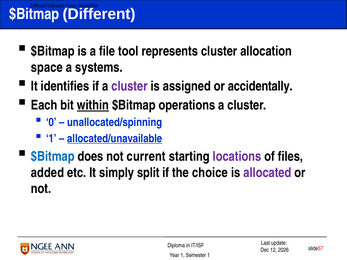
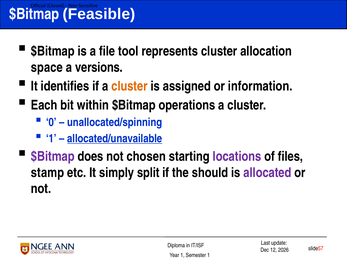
Different: Different -> Feasible
systems: systems -> versions
cluster at (129, 86) colour: purple -> orange
accidentally: accidentally -> information
within underline: present -> none
$Bitmap at (53, 157) colour: blue -> purple
current: current -> chosen
added: added -> stamp
choice: choice -> should
